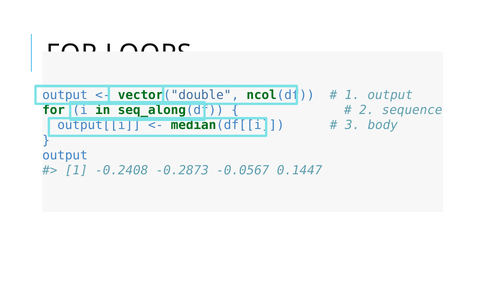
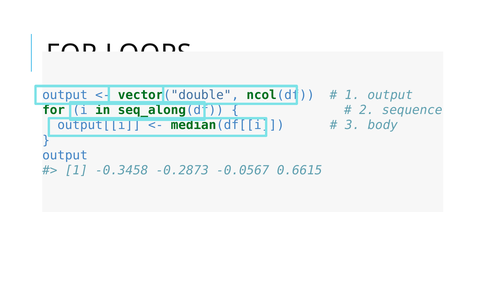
-0.2408: -0.2408 -> -0.3458
0.1447: 0.1447 -> 0.6615
